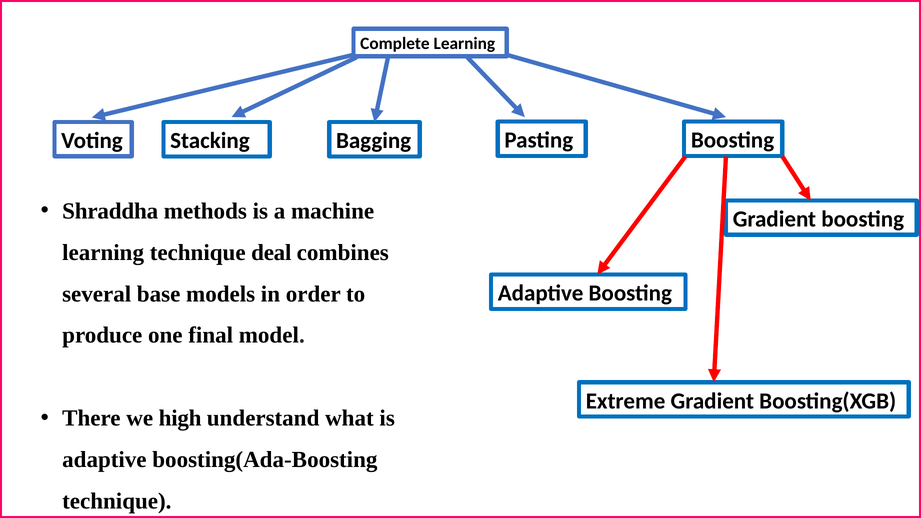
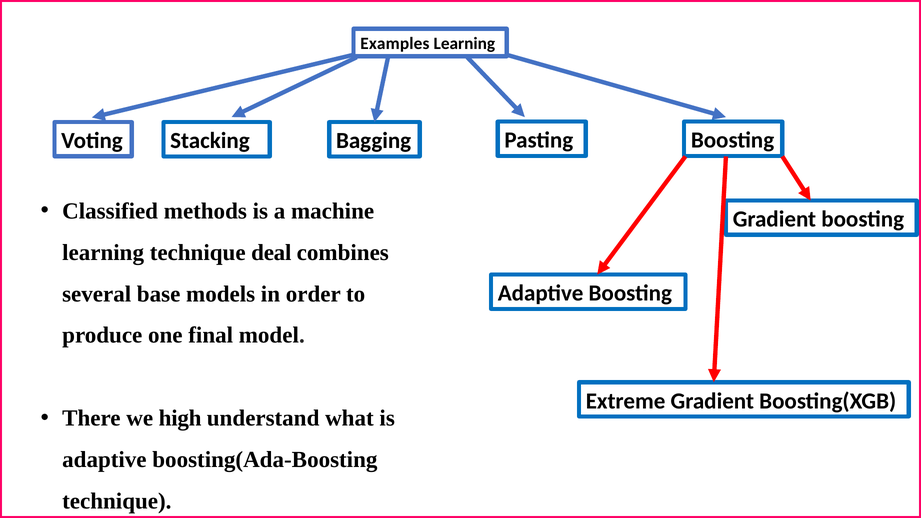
Complete: Complete -> Examples
Shraddha: Shraddha -> Classified
